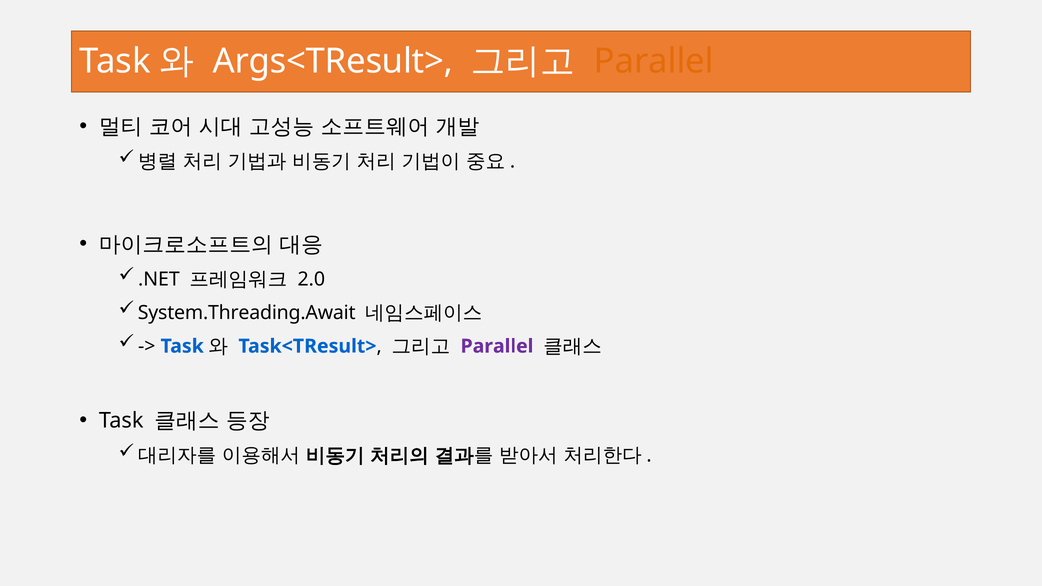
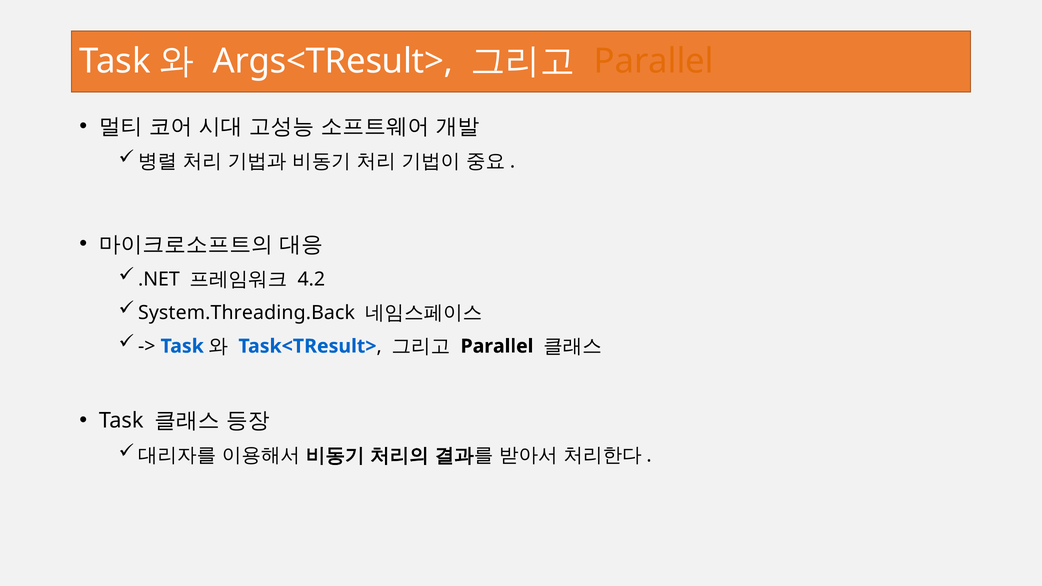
2.0: 2.0 -> 4.2
System.Threading.Await: System.Threading.Await -> System.Threading.Back
Parallel at (497, 346) colour: purple -> black
